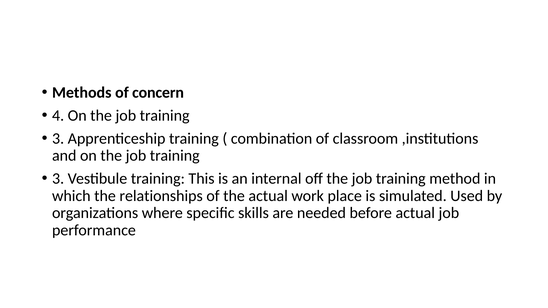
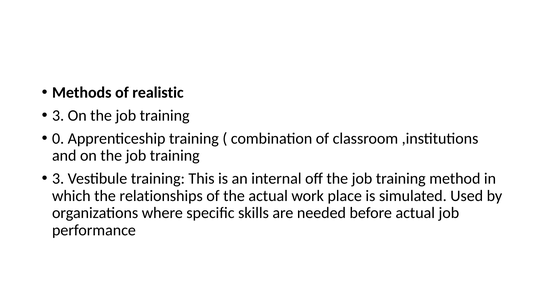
concern: concern -> realistic
4 at (58, 116): 4 -> 3
3 at (58, 139): 3 -> 0
